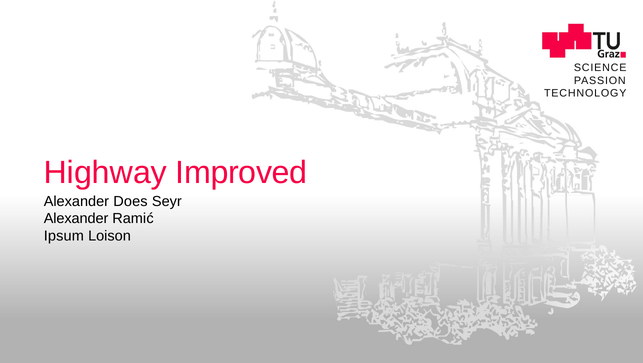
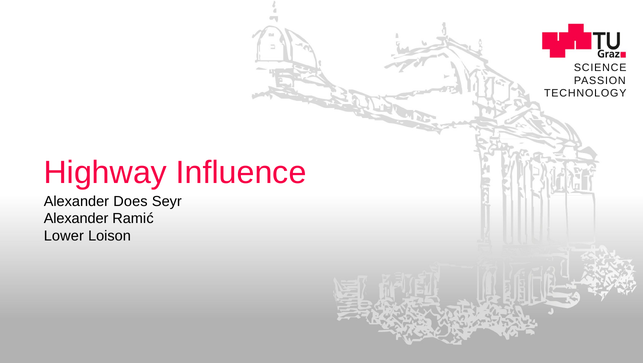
Improved: Improved -> Influence
Ipsum: Ipsum -> Lower
